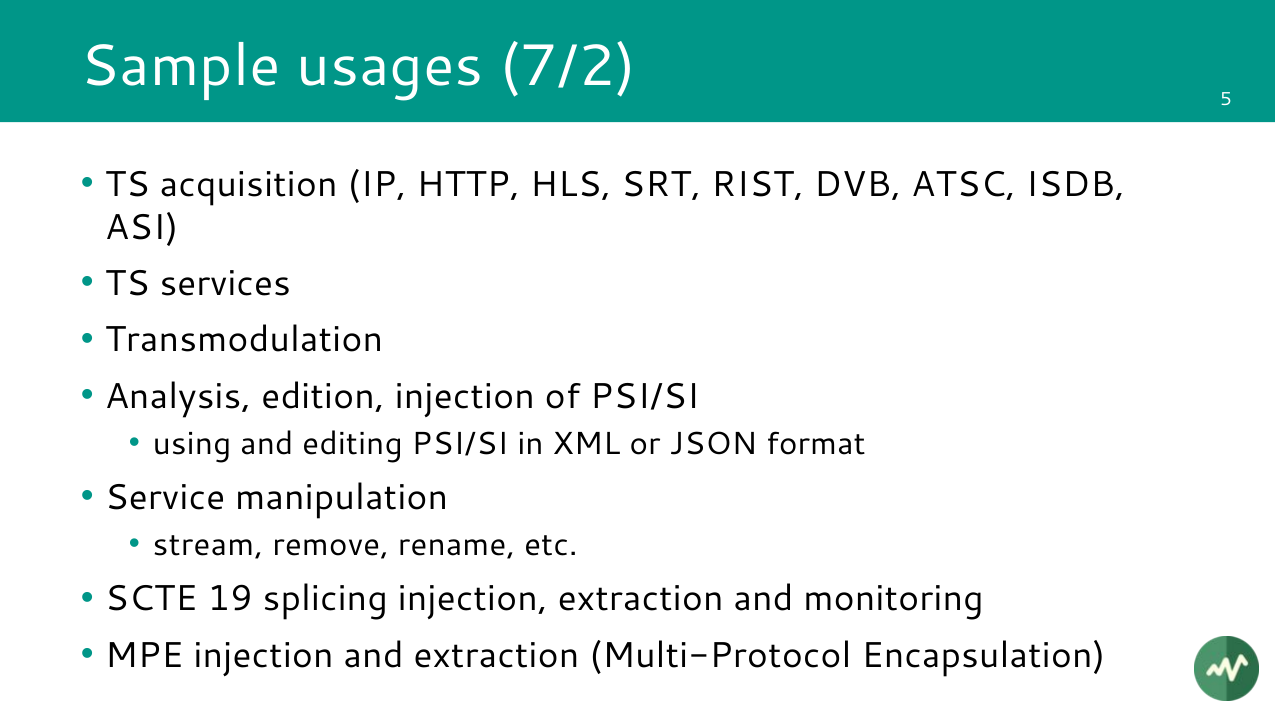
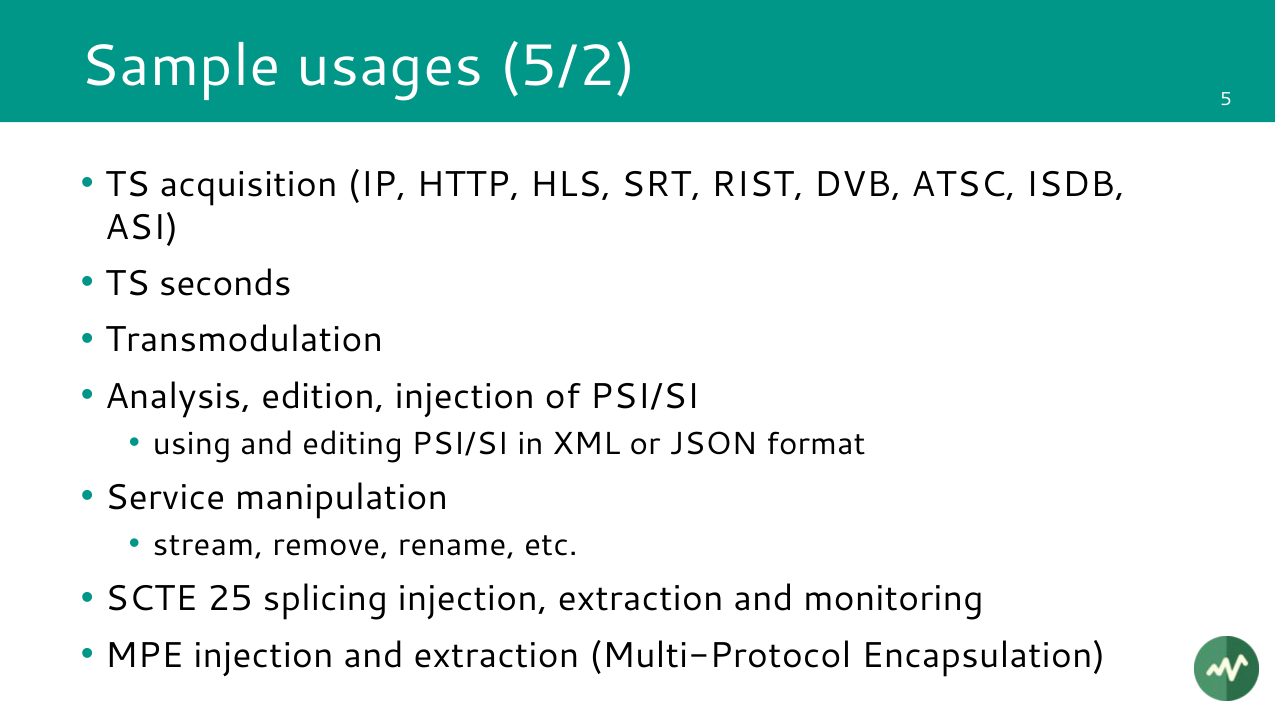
7/2: 7/2 -> 5/2
services: services -> seconds
19: 19 -> 25
